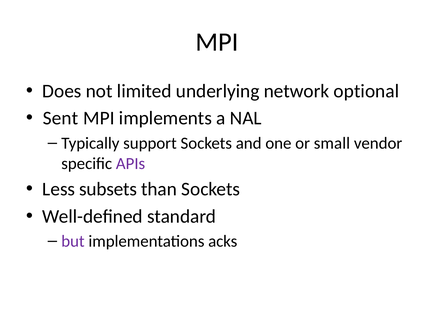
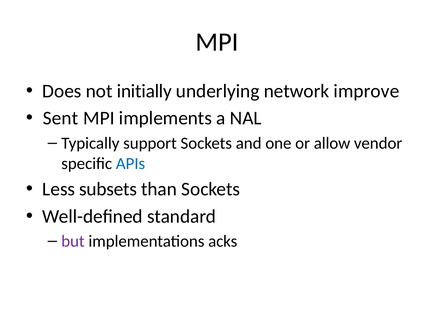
limited: limited -> initially
optional: optional -> improve
small: small -> allow
APIs colour: purple -> blue
